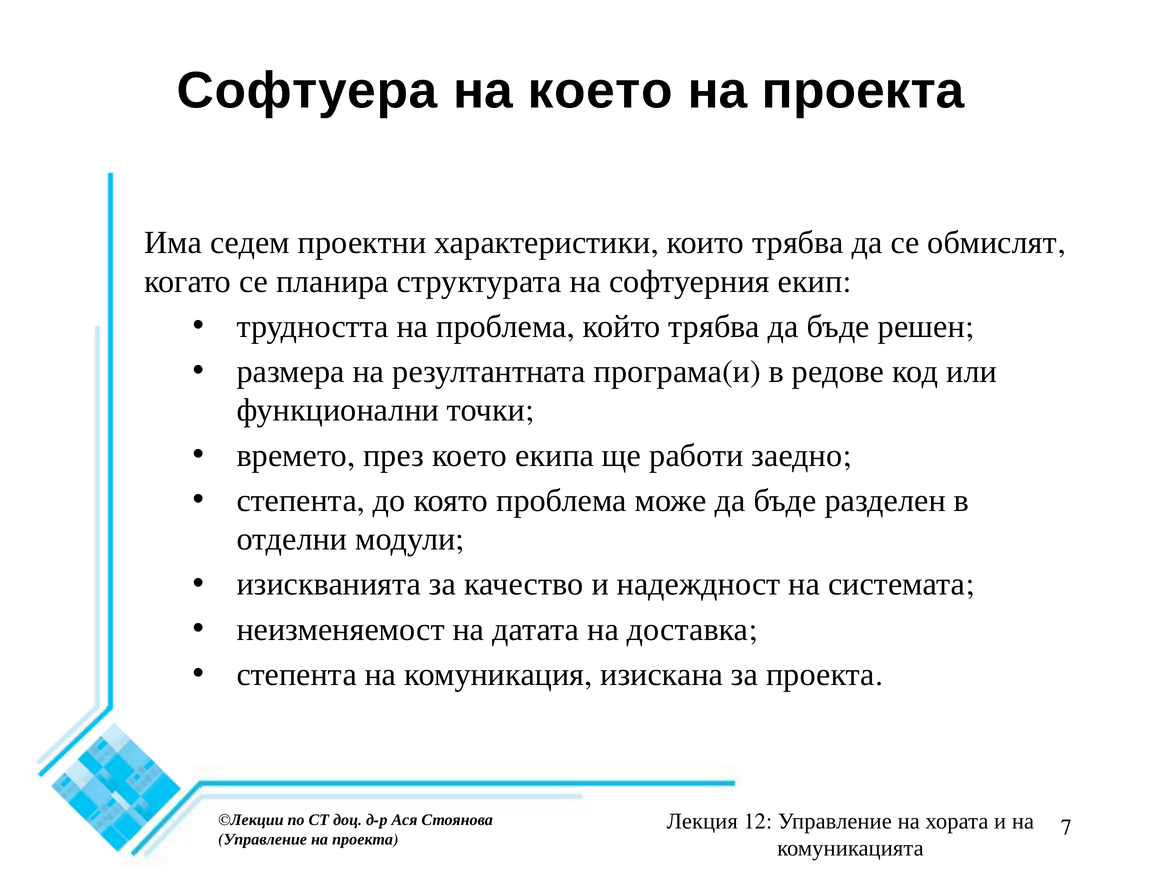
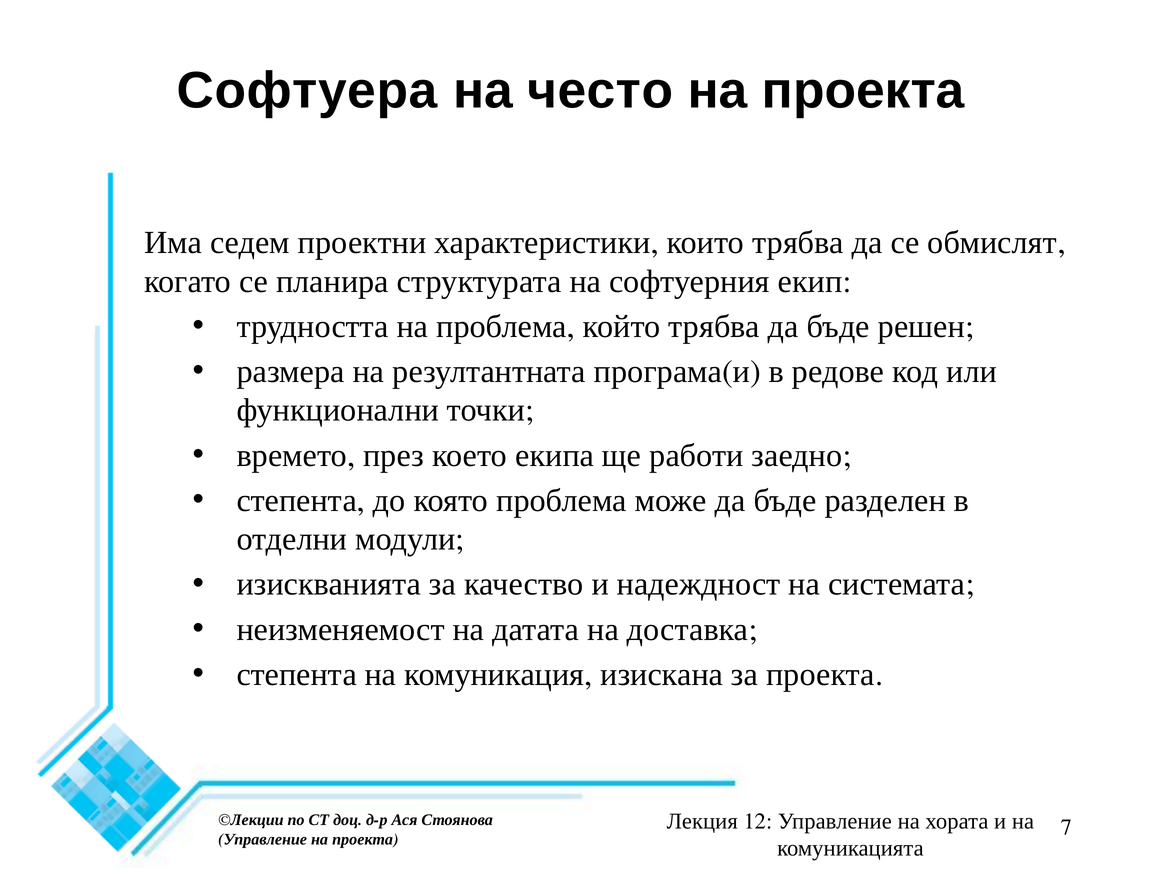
на което: което -> често
